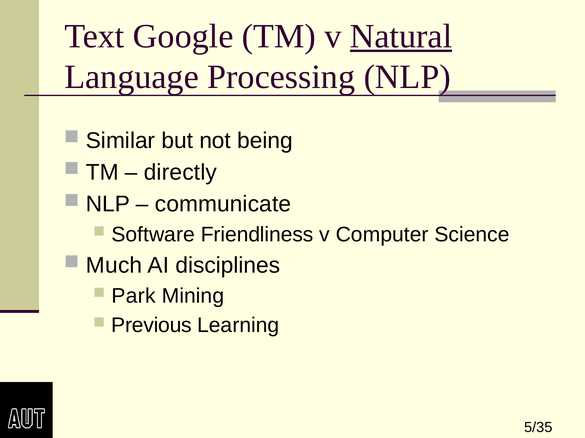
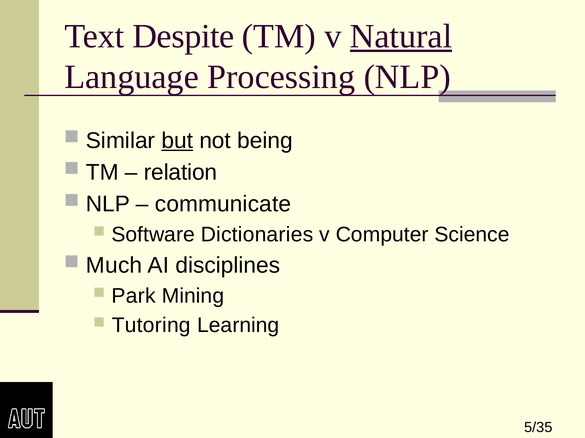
Google: Google -> Despite
but underline: none -> present
directly: directly -> relation
Friendliness: Friendliness -> Dictionaries
Previous: Previous -> Tutoring
